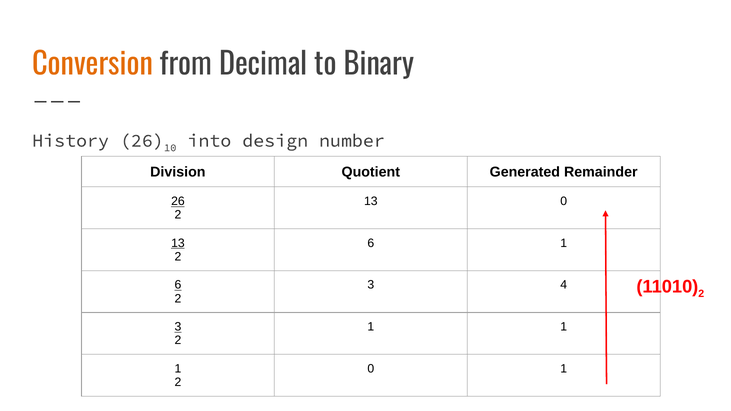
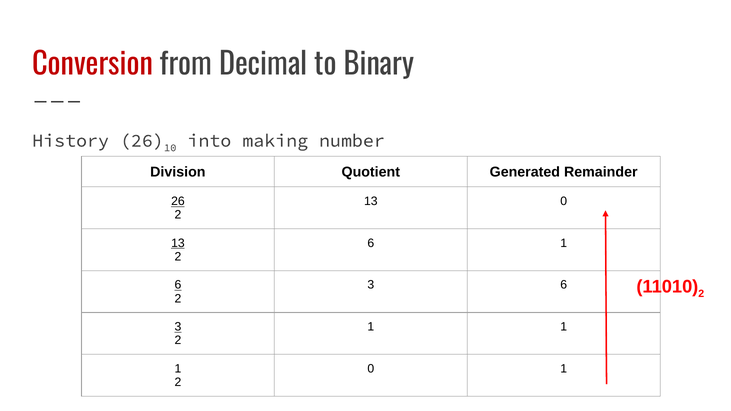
Conversion colour: orange -> red
design: design -> making
3 4: 4 -> 6
